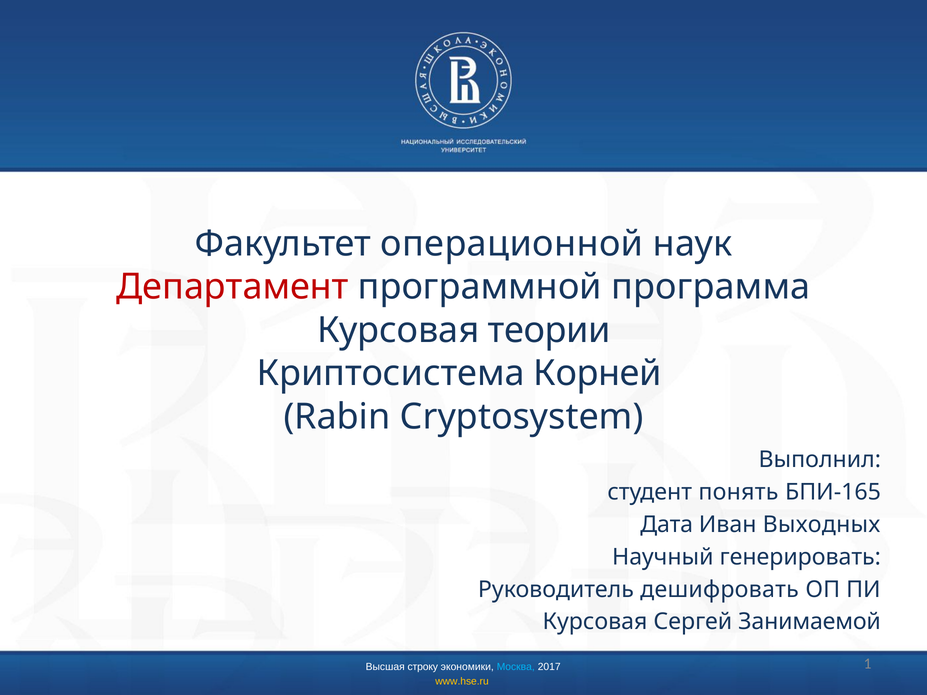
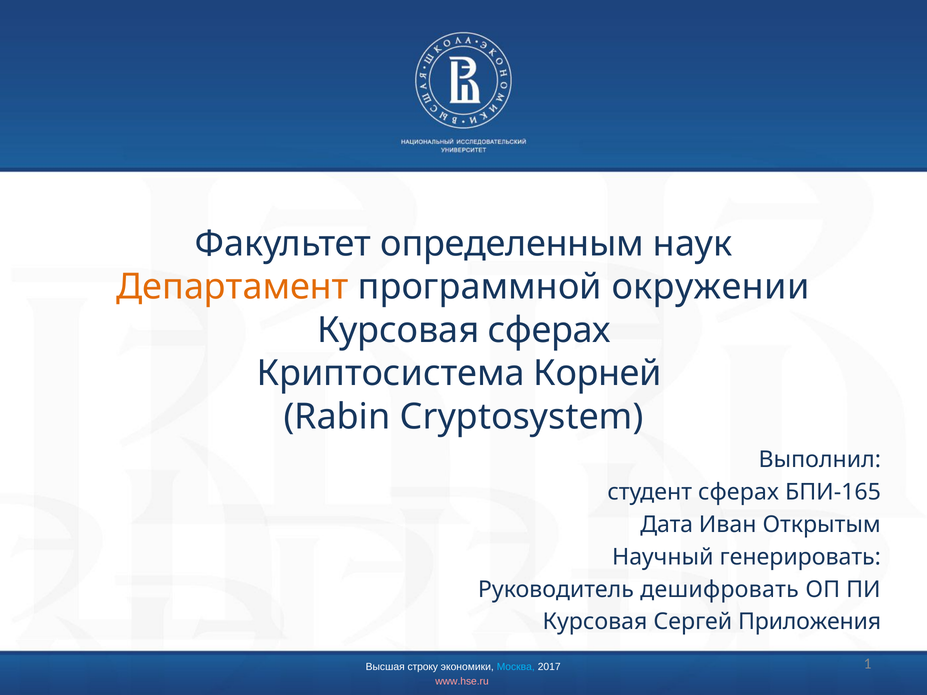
операционной: операционной -> определенным
Департамент colour: red -> orange
программа: программа -> окружении
Курсовая теории: теории -> сферах
студент понять: понять -> сферах
Выходных: Выходных -> Открытым
Занимаемой: Занимаемой -> Приложения
www.hse.ru colour: yellow -> pink
